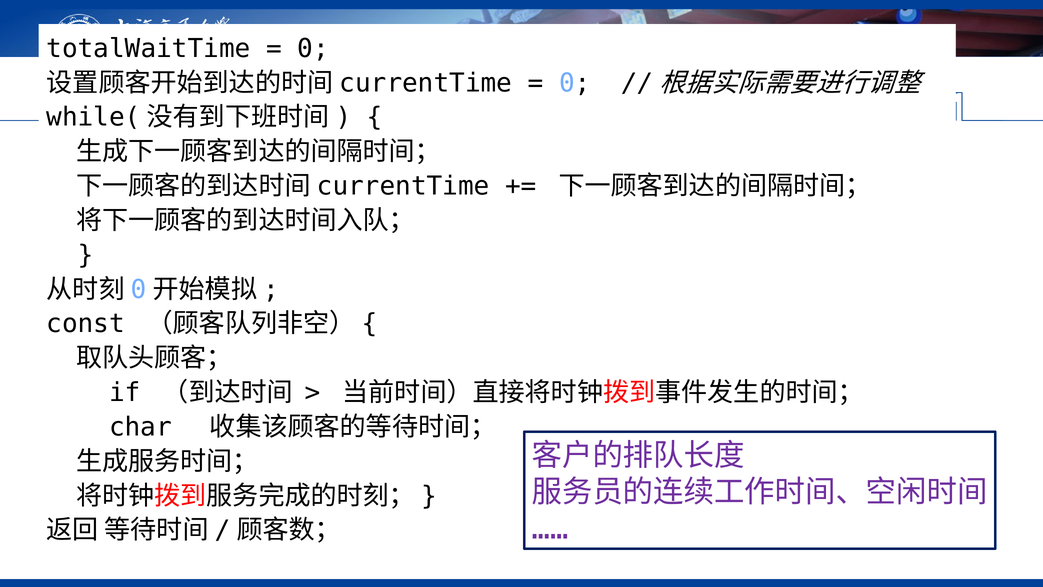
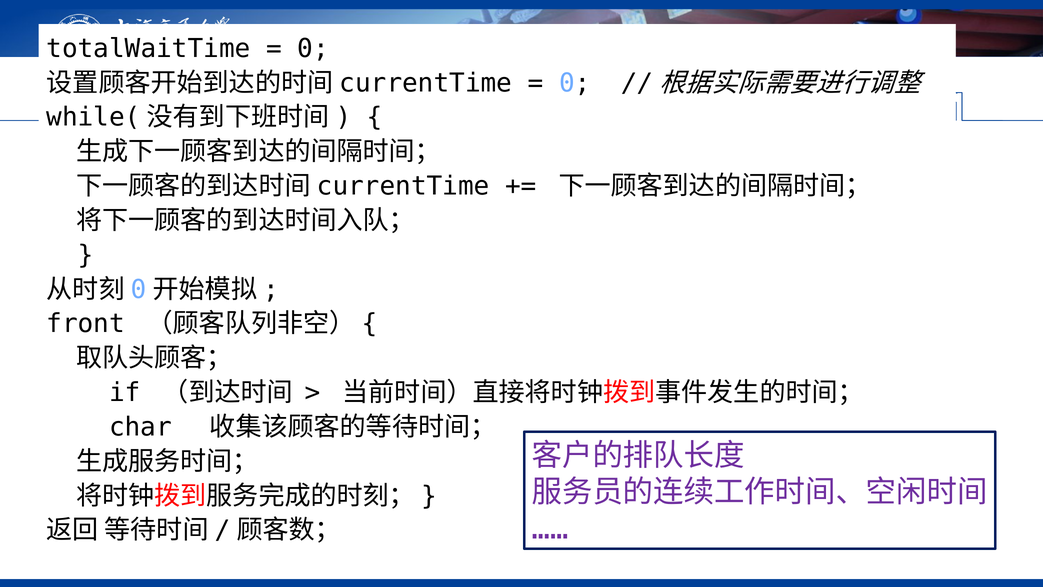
const: const -> front
